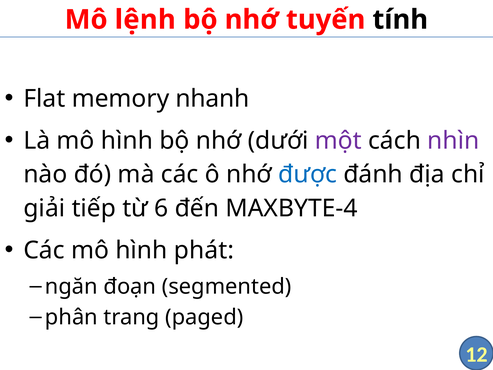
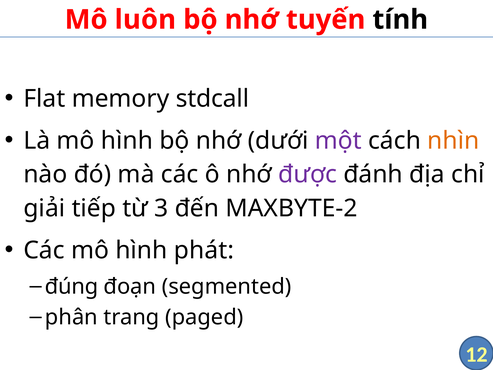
lệnh: lệnh -> luôn
nhanh: nhanh -> stdcall
nhìn colour: purple -> orange
được colour: blue -> purple
6: 6 -> 3
MAXBYTE-4: MAXBYTE-4 -> MAXBYTE-2
ngăn: ngăn -> đúng
